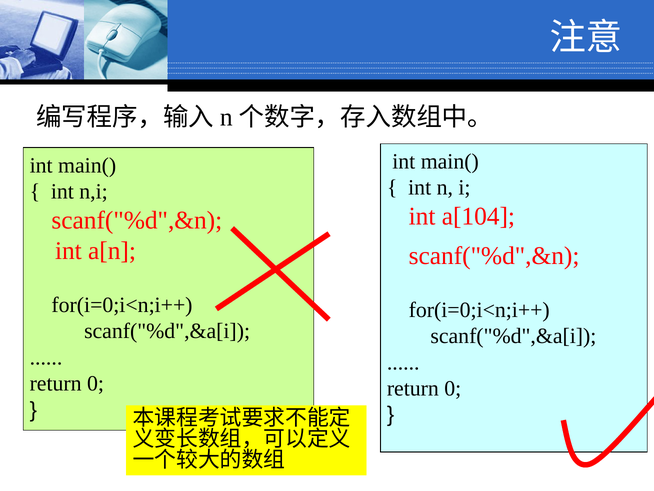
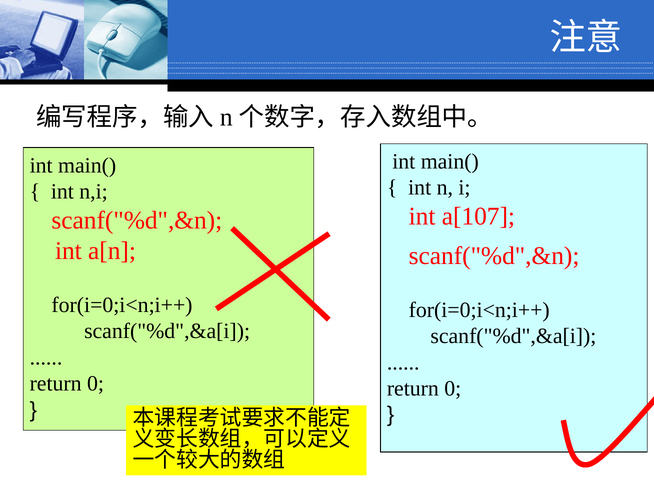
a[104: a[104 -> a[107
